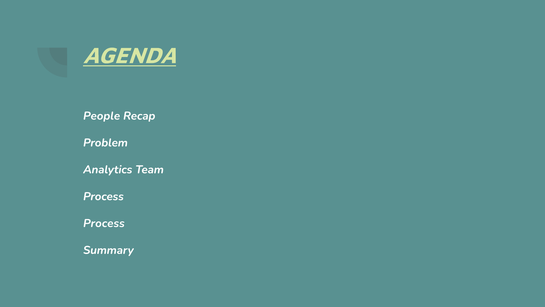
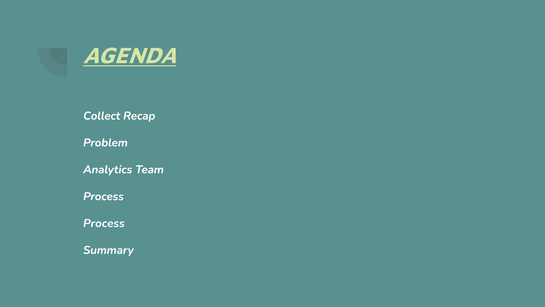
People: People -> Collect
